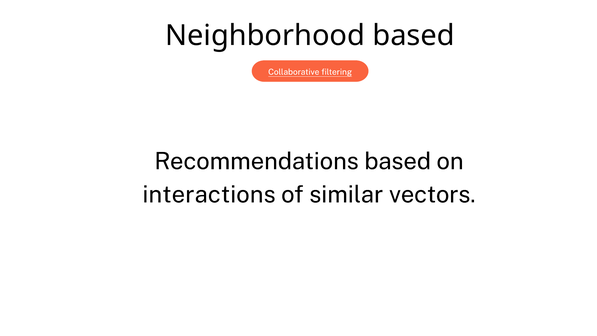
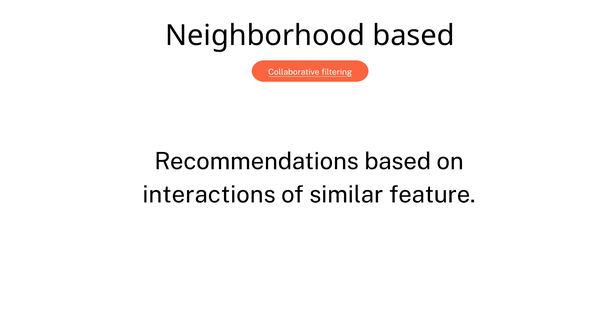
vectors: vectors -> feature
